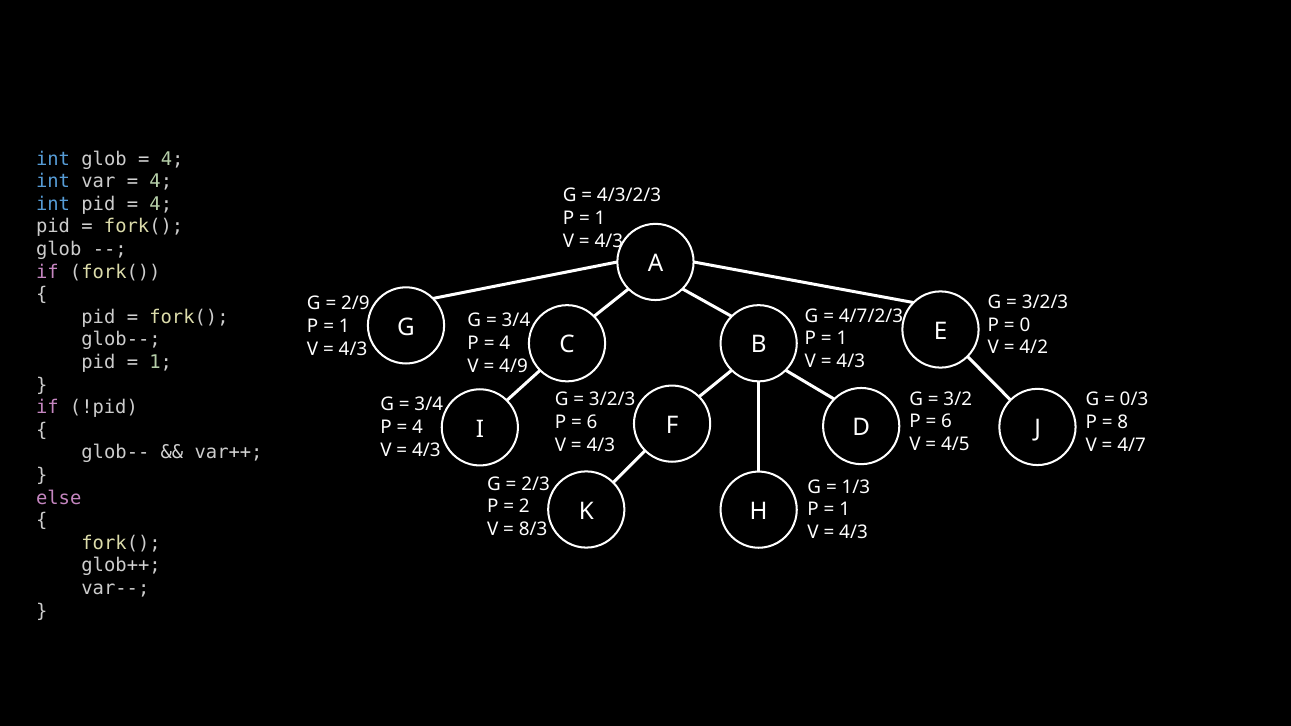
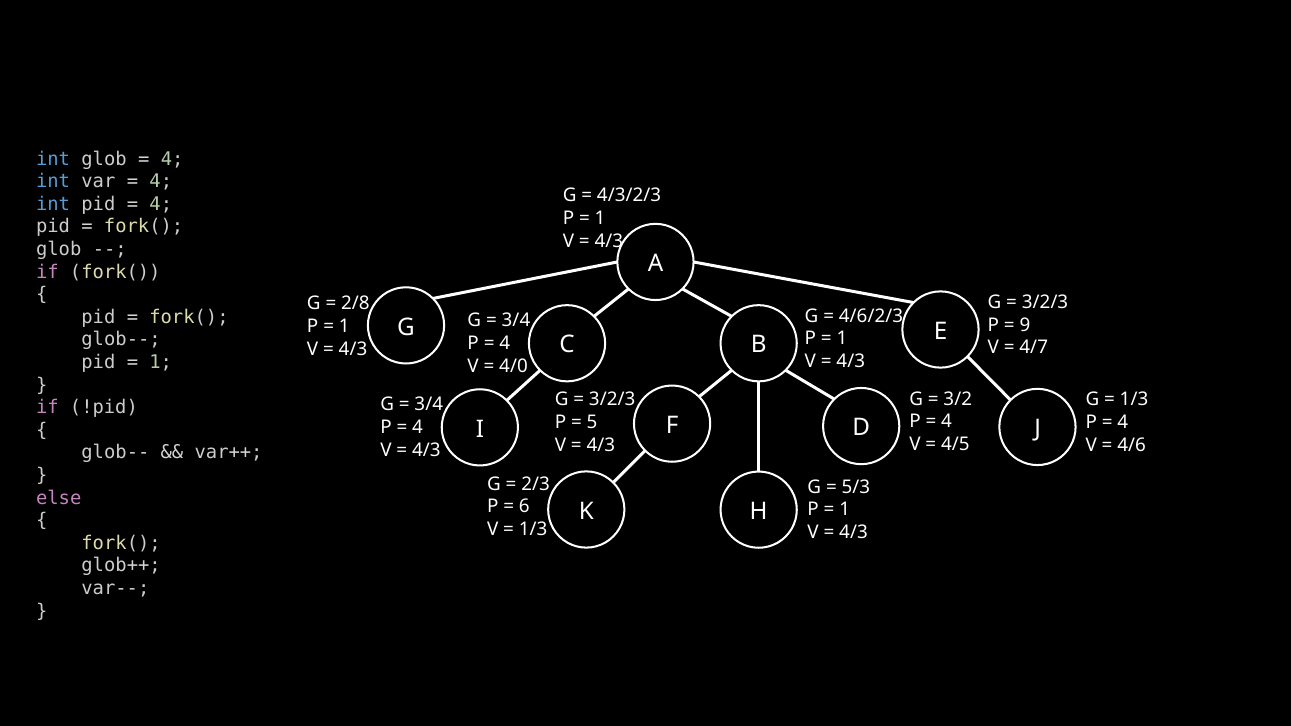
2/9: 2/9 -> 2/8
4/7/2/3: 4/7/2/3 -> 4/6/2/3
0: 0 -> 9
4/2: 4/2 -> 4/7
4/9: 4/9 -> 4/0
0/3 at (1134, 400): 0/3 -> 1/3
6 at (947, 422): 6 -> 4
6 at (592, 422): 6 -> 5
8 at (1123, 422): 8 -> 4
4/7: 4/7 -> 4/6
1/3: 1/3 -> 5/3
2: 2 -> 6
8/3 at (533, 529): 8/3 -> 1/3
